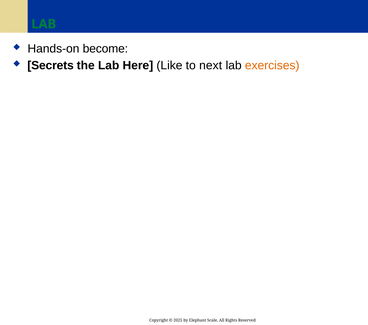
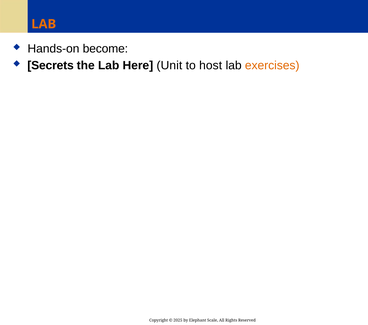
LAB at (44, 24) colour: green -> orange
Like: Like -> Unit
next: next -> host
